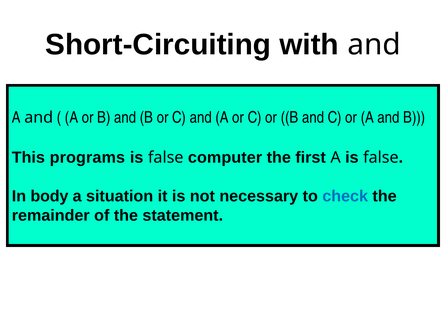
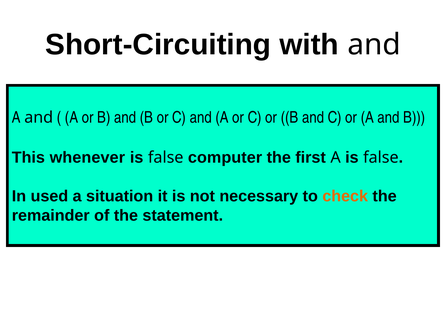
programs: programs -> whenever
body: body -> used
check colour: blue -> orange
